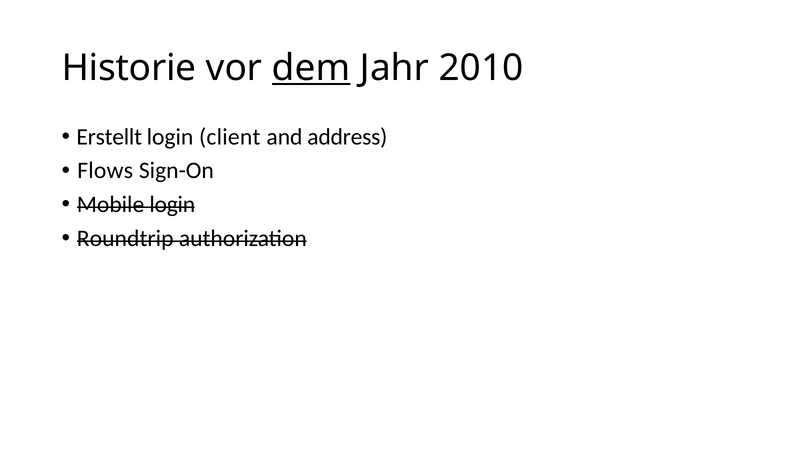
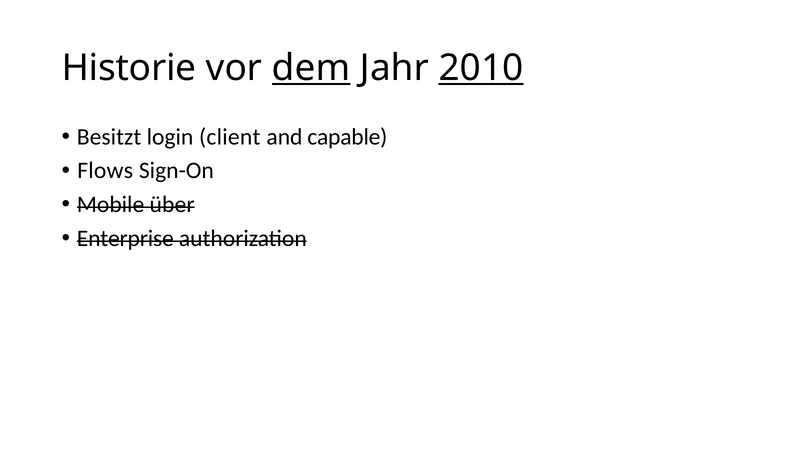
2010 underline: none -> present
Erstellt: Erstellt -> Besitzt
address: address -> capable
Mobile login: login -> über
Roundtrip: Roundtrip -> Enterprise
